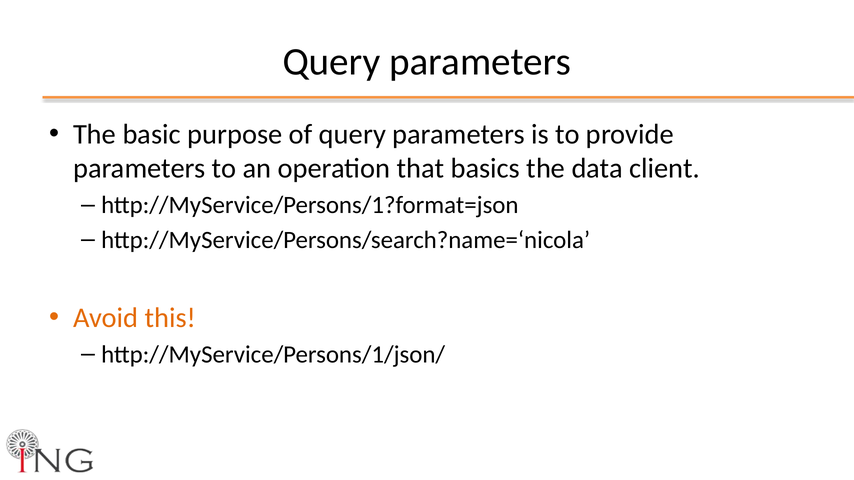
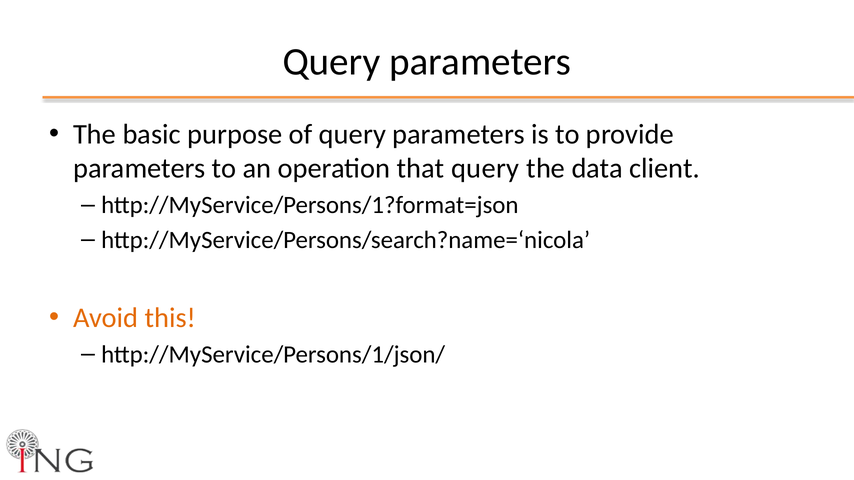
that basics: basics -> query
